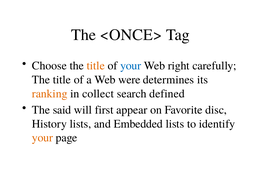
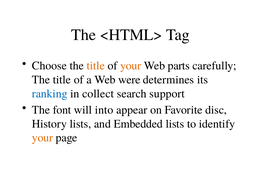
<ONCE>: <ONCE> -> <HTML>
your at (131, 66) colour: blue -> orange
right: right -> parts
ranking colour: orange -> blue
defined: defined -> support
said: said -> font
first: first -> into
